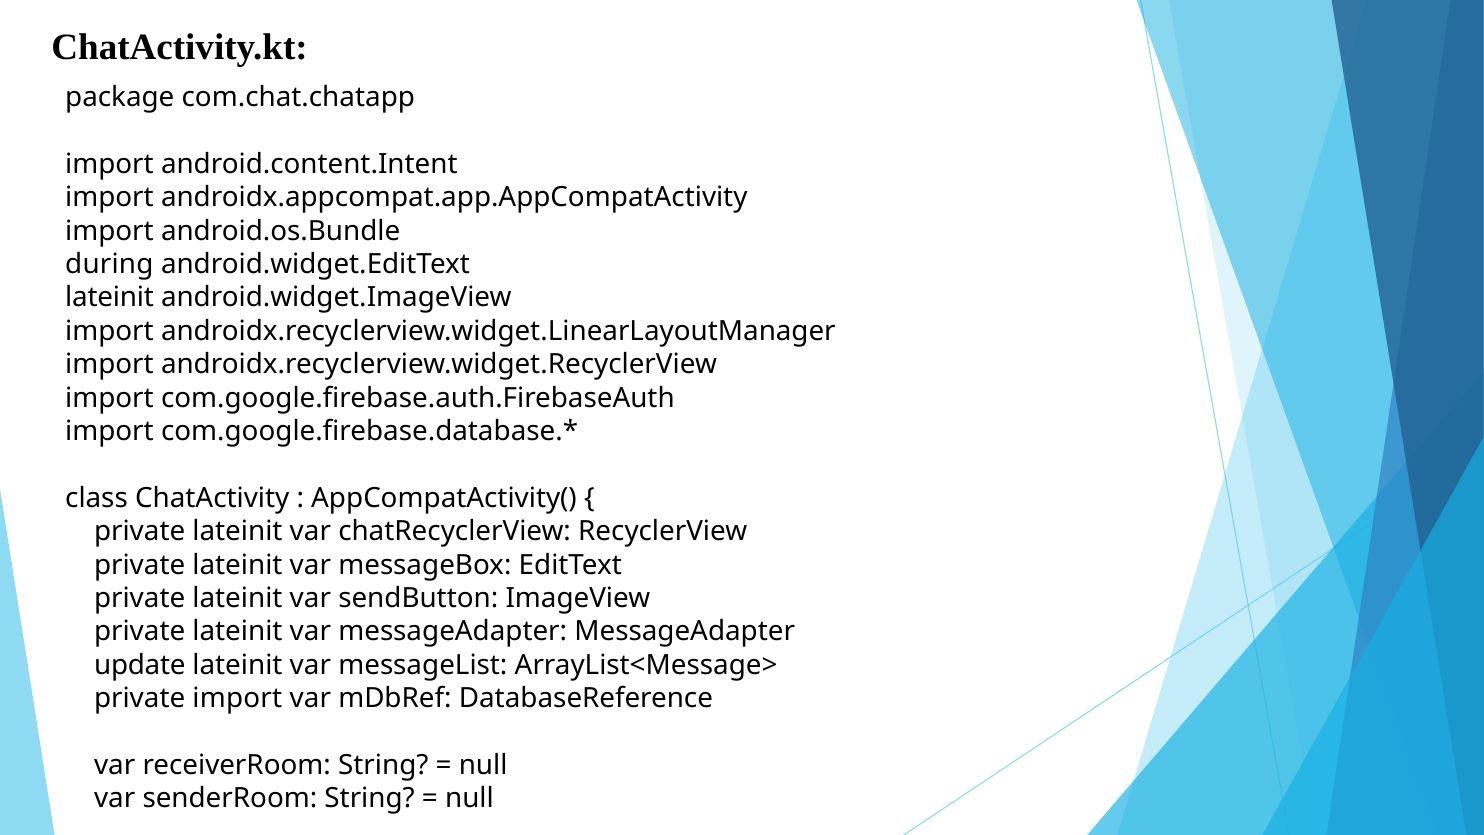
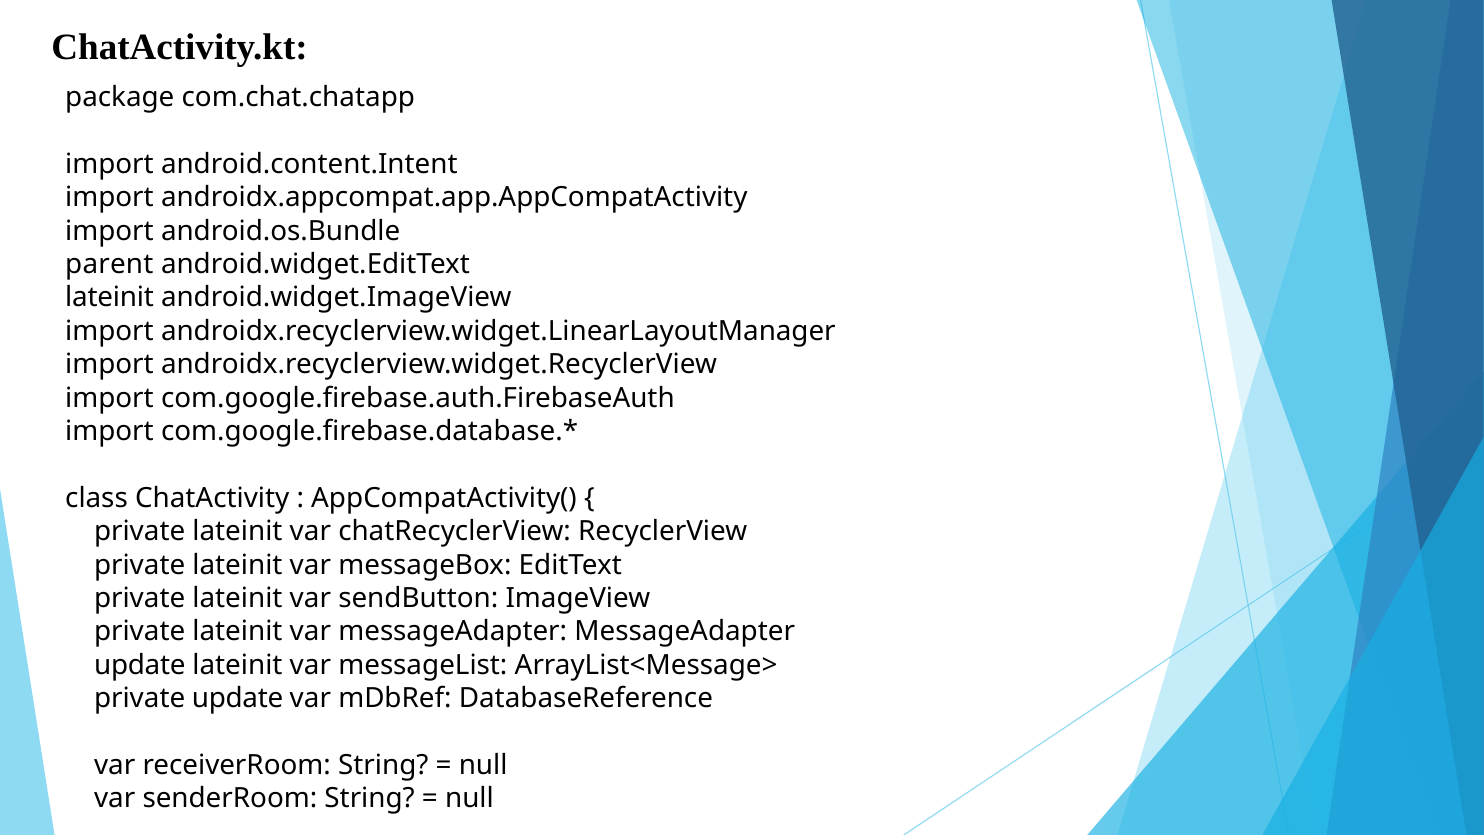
during: during -> parent
private import: import -> update
